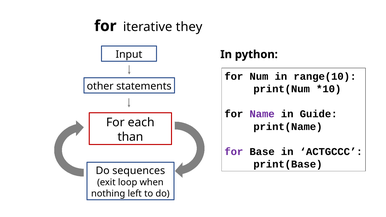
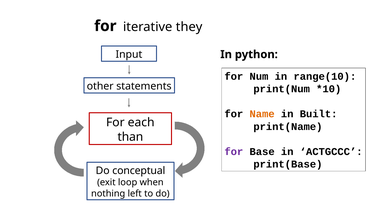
Name colour: purple -> orange
Guide: Guide -> Built
sequences: sequences -> conceptual
